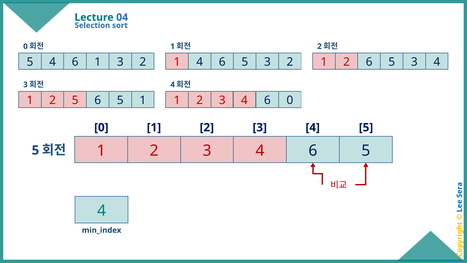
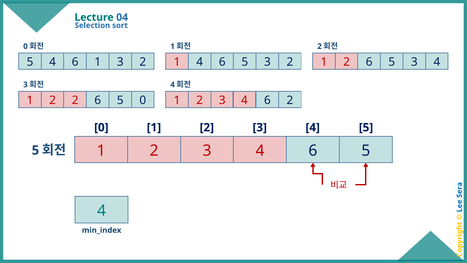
2 5: 5 -> 2
6 5 1: 1 -> 0
6 0: 0 -> 2
